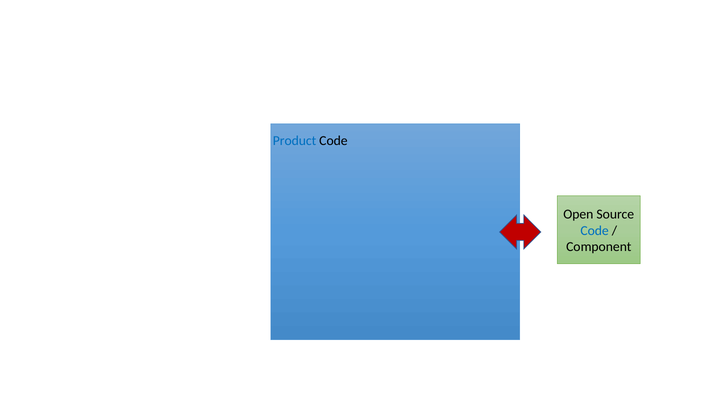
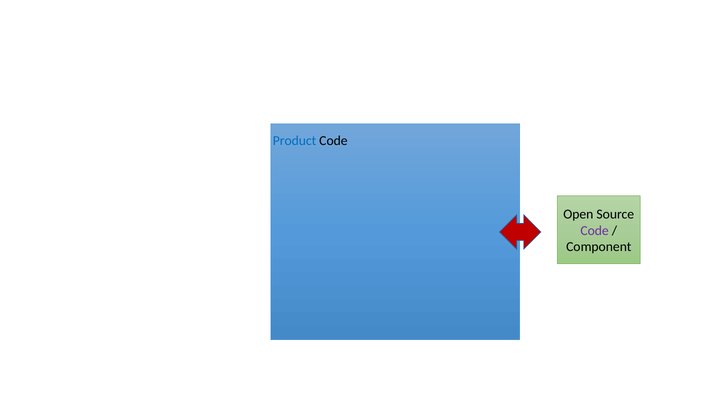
Code at (595, 231) colour: blue -> purple
